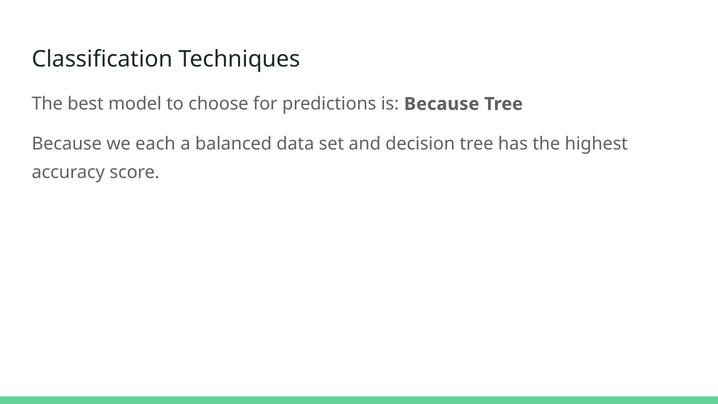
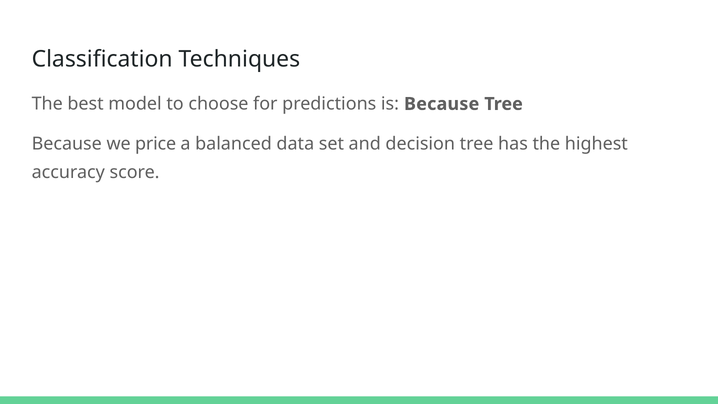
each: each -> price
